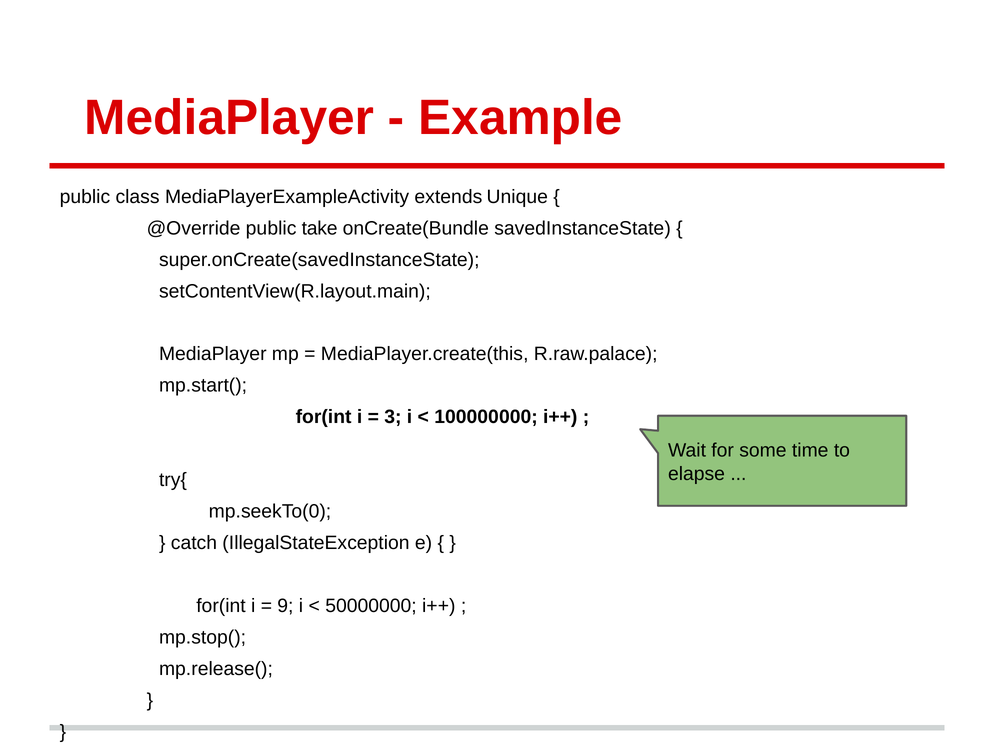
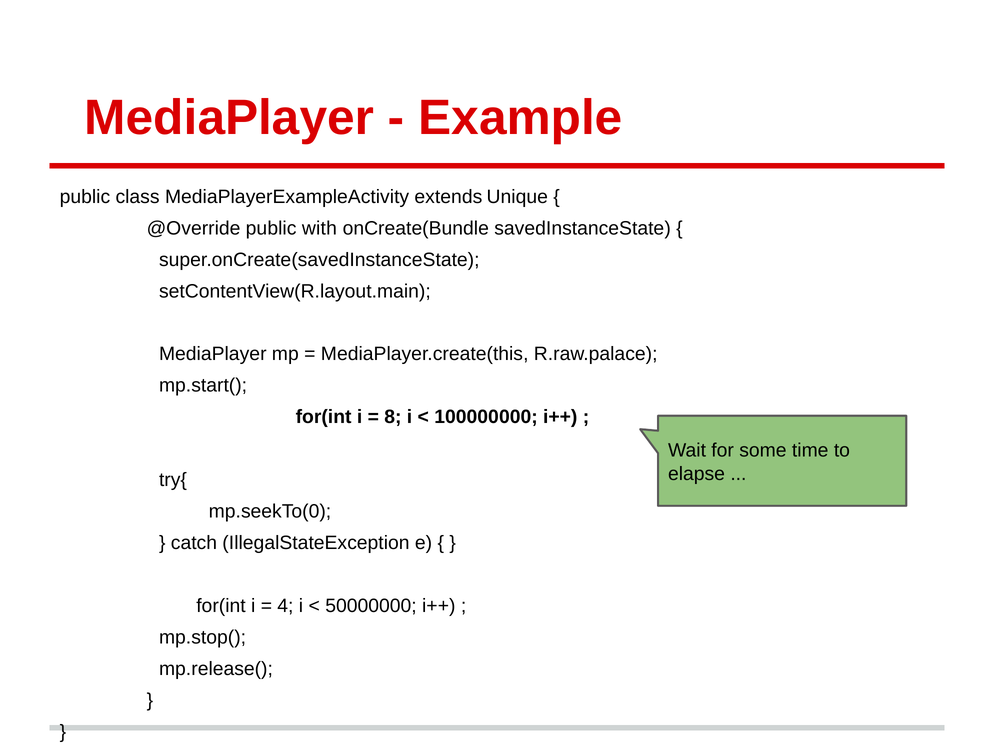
take: take -> with
3: 3 -> 8
9: 9 -> 4
